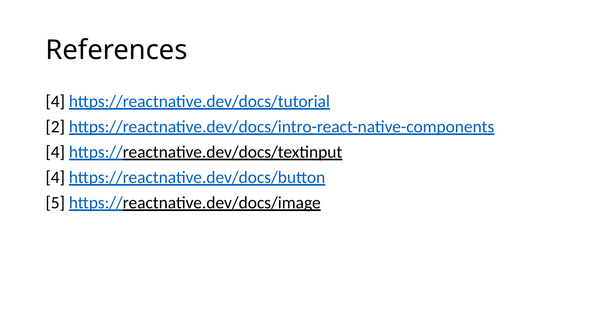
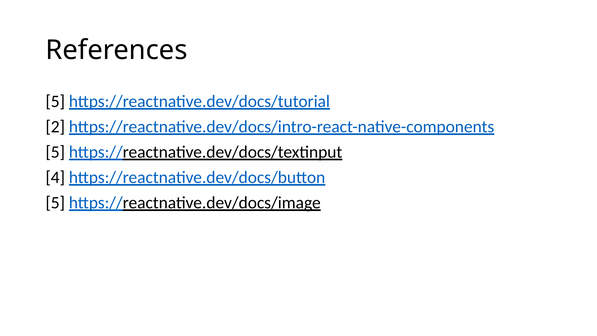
4 at (55, 101): 4 -> 5
4 at (55, 152): 4 -> 5
